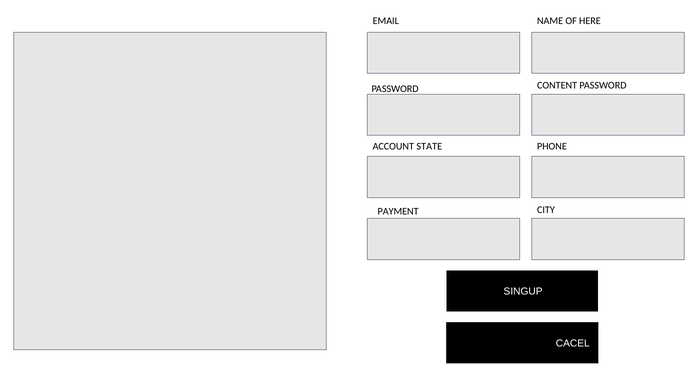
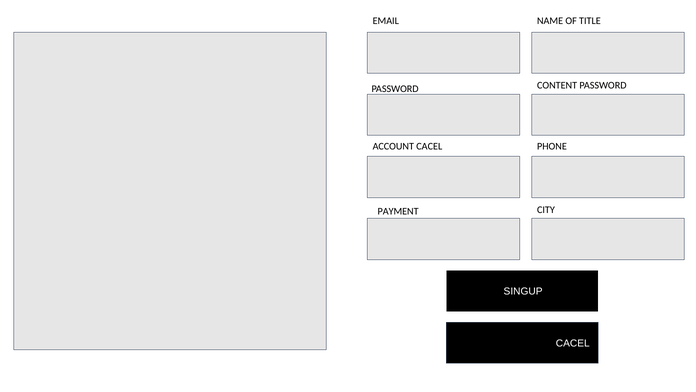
HERE: HERE -> TITLE
ACCOUNT STATE: STATE -> CACEL
